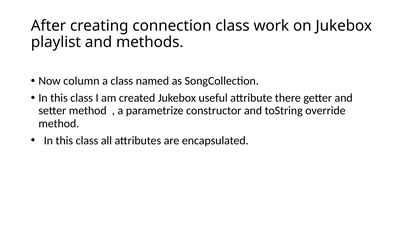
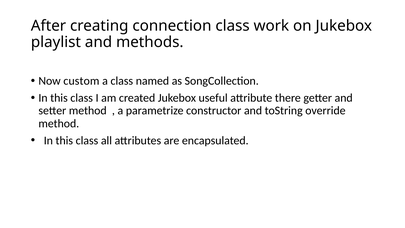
column: column -> custom
